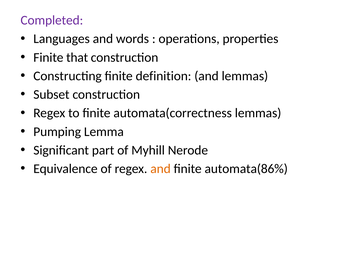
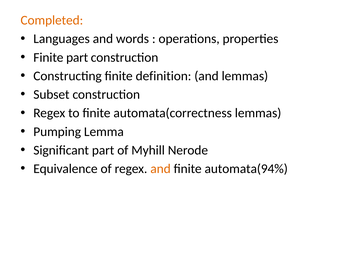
Completed colour: purple -> orange
Finite that: that -> part
automata(86%: automata(86% -> automata(94%
